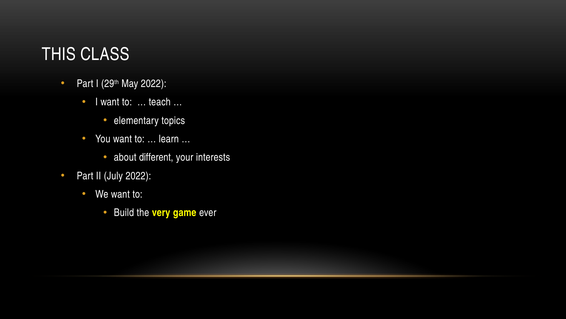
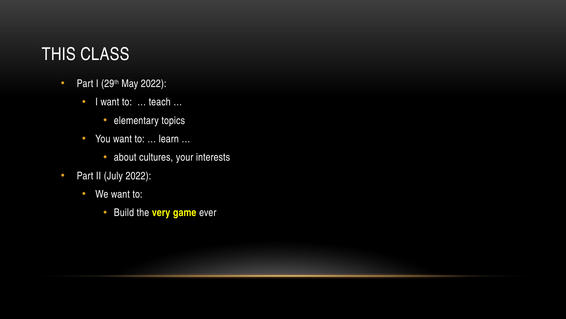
different: different -> cultures
